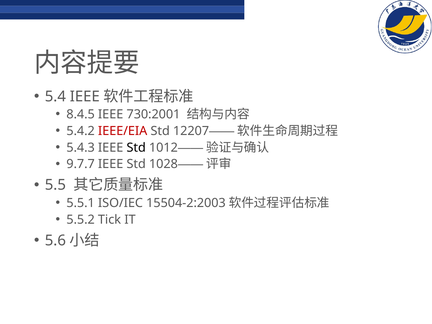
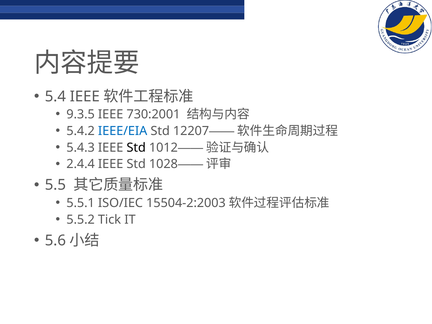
8.4.5: 8.4.5 -> 9.3.5
IEEE/EIA colour: red -> blue
9.7.7: 9.7.7 -> 2.4.4
